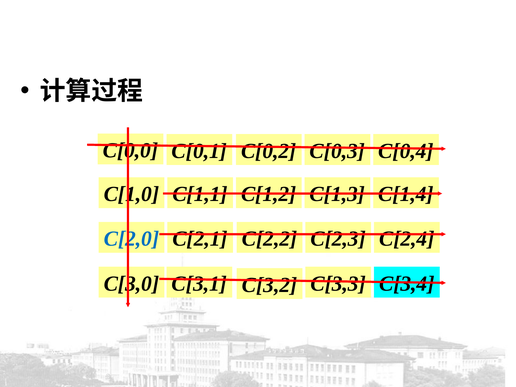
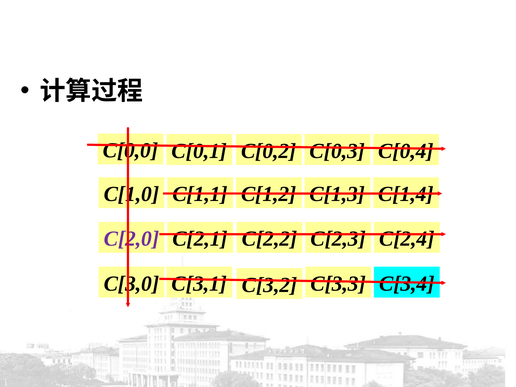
C[2,0 colour: blue -> purple
